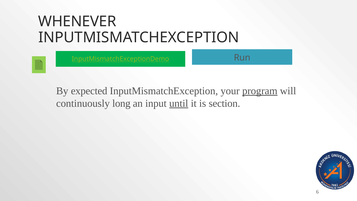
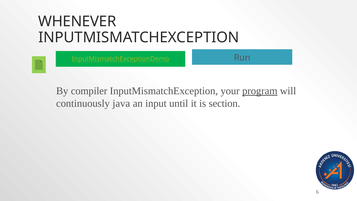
expected: expected -> compiler
long: long -> java
until underline: present -> none
